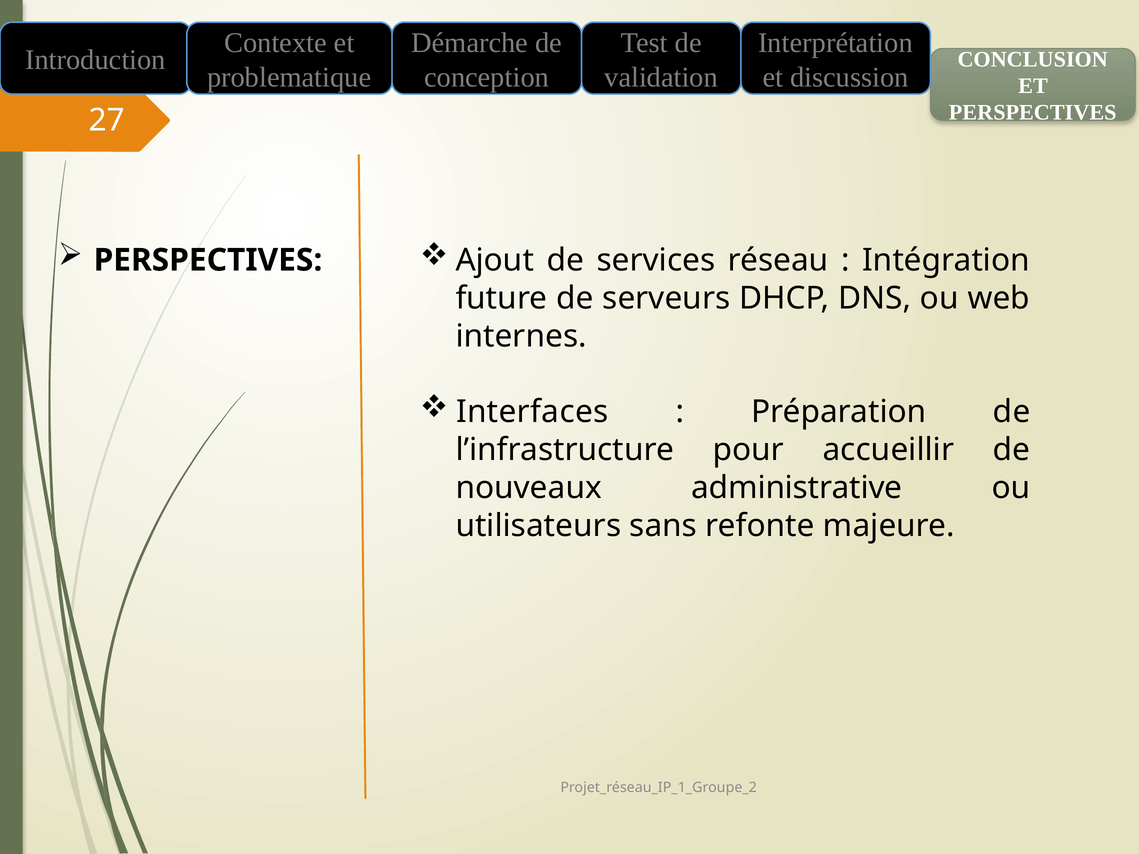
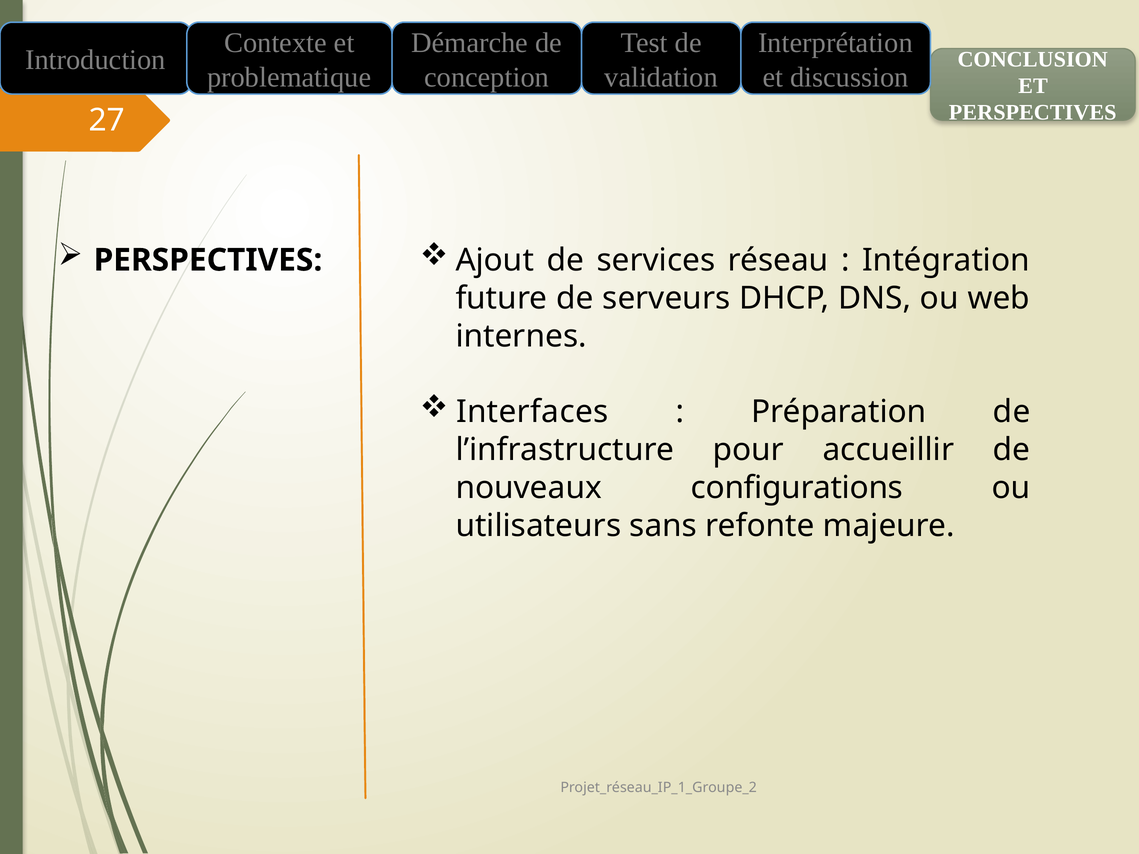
administrative: administrative -> configurations
